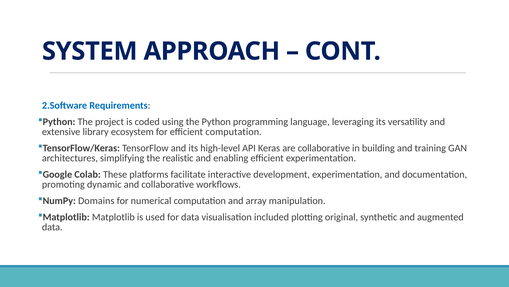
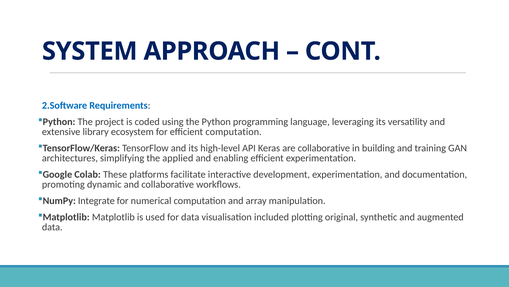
realistic: realistic -> applied
Domains: Domains -> Integrate
